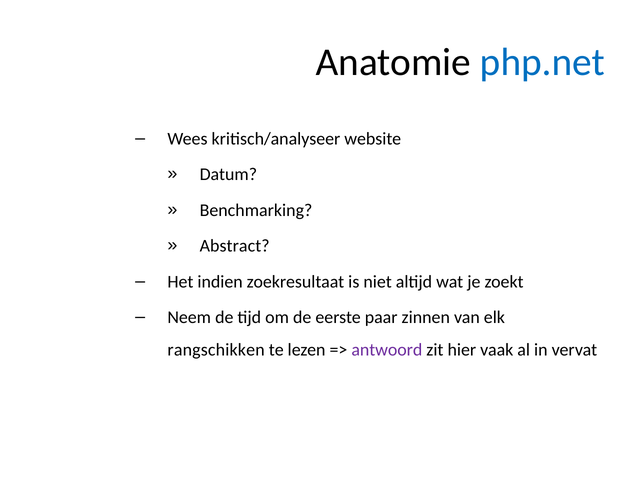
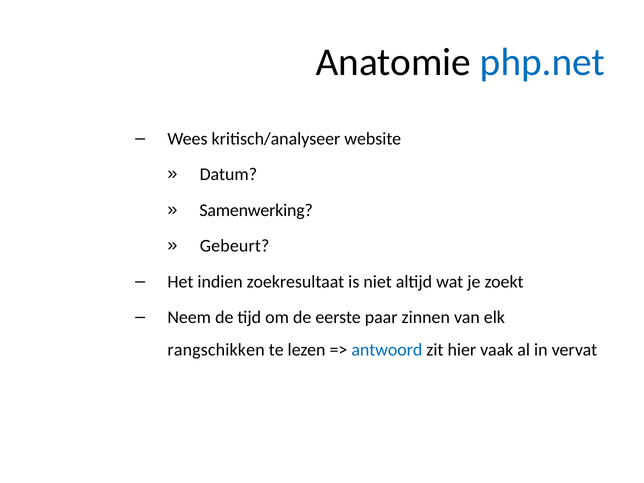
Benchmarking: Benchmarking -> Samenwerking
Abstract: Abstract -> Gebeurt
antwoord colour: purple -> blue
